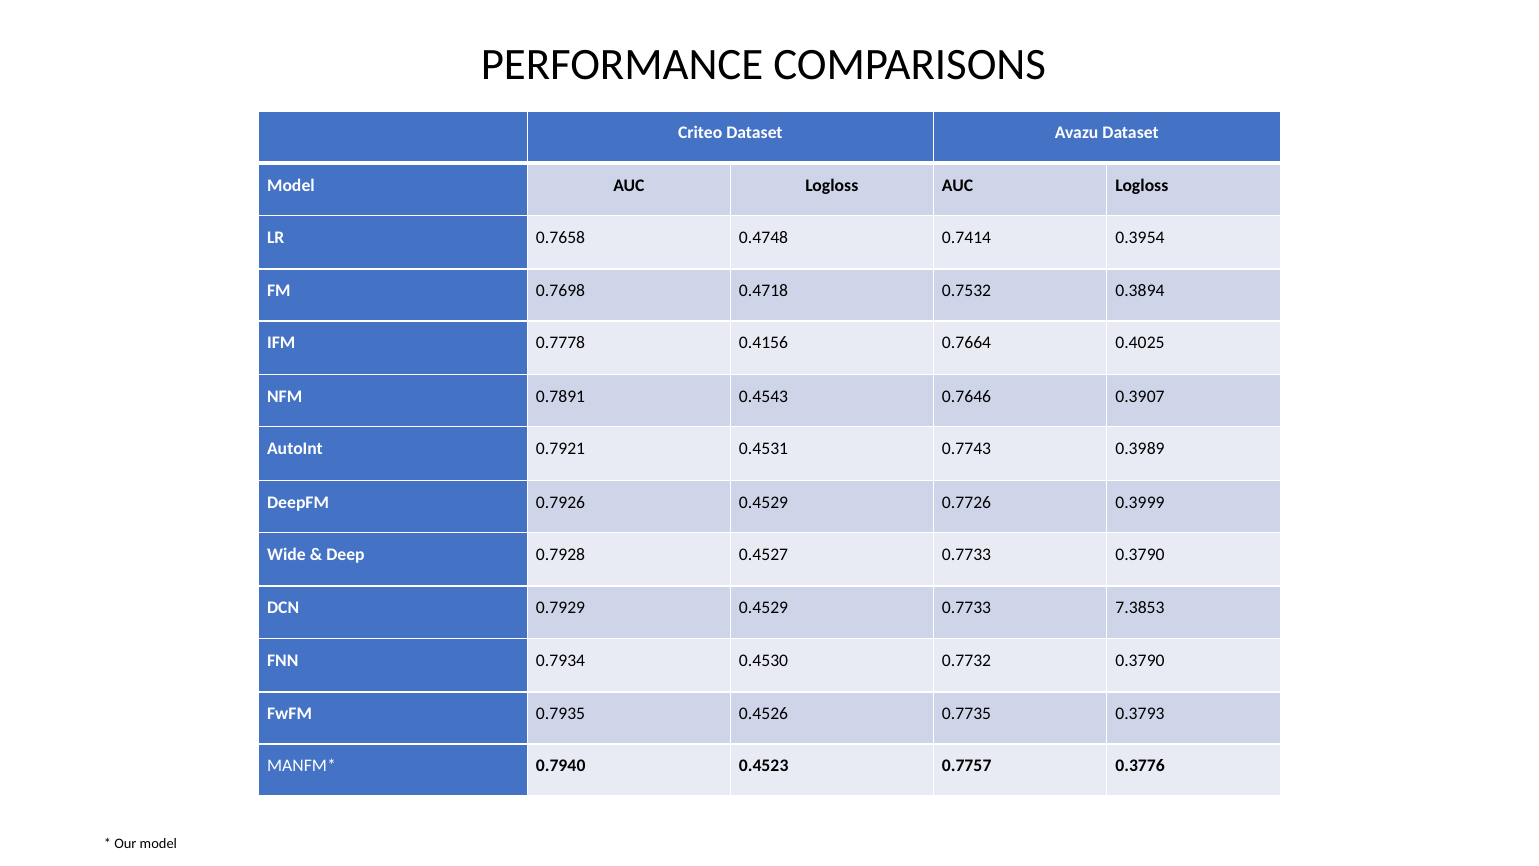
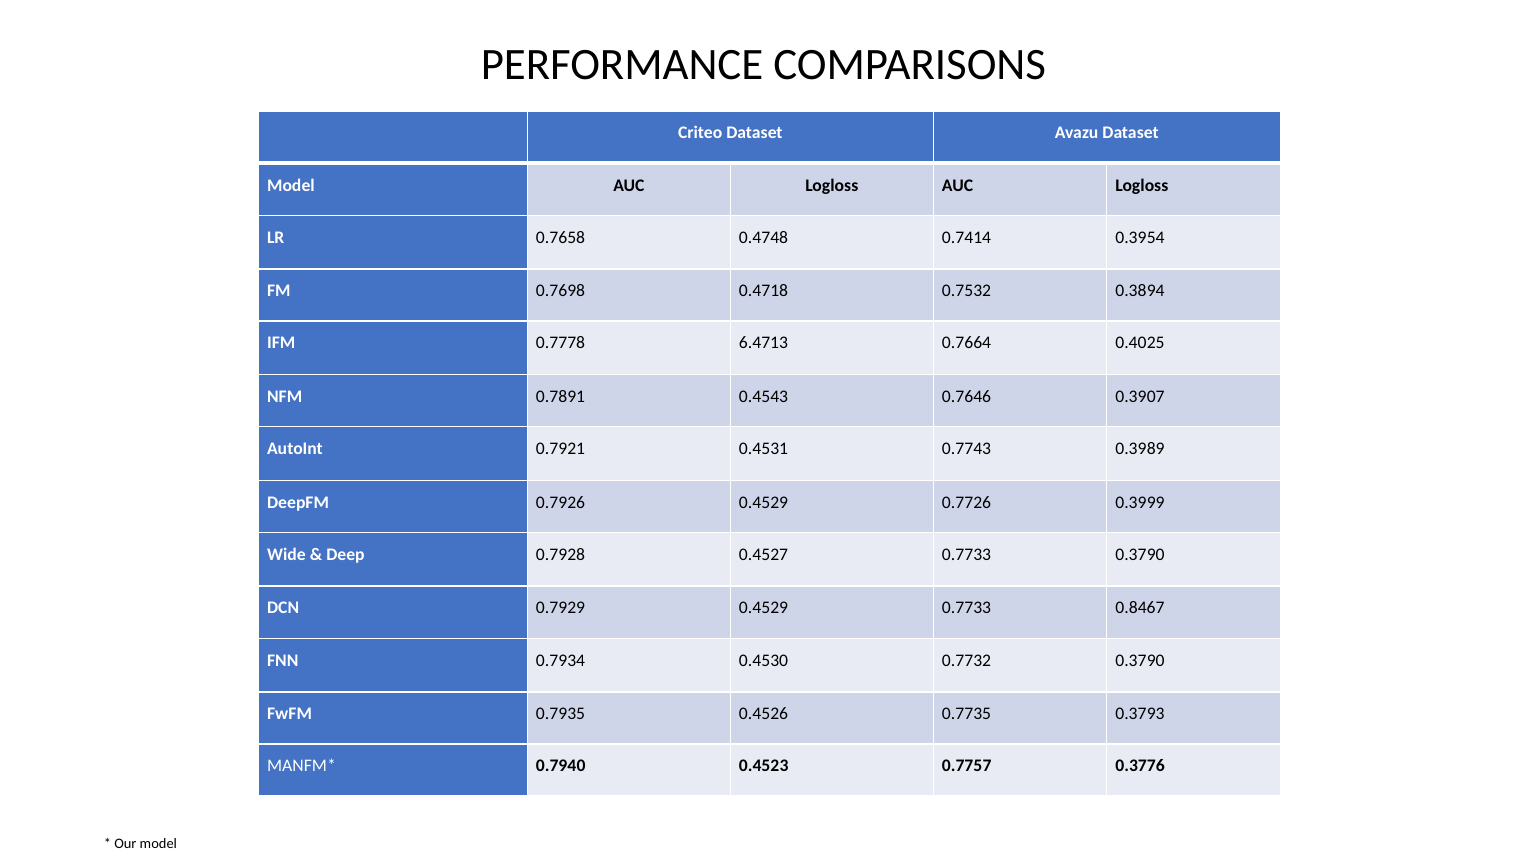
0.4156: 0.4156 -> 6.4713
7.3853: 7.3853 -> 0.8467
